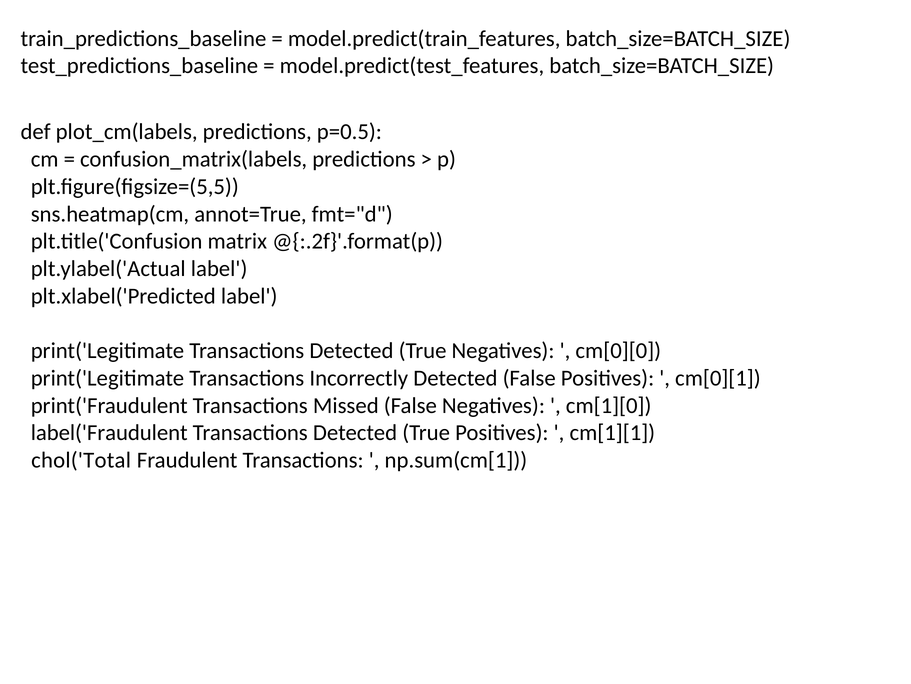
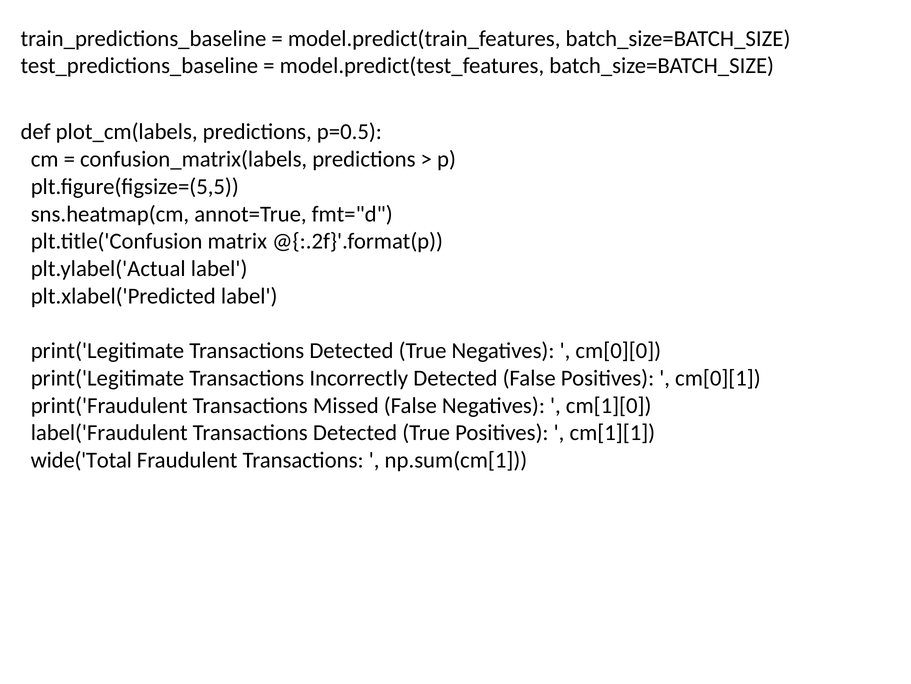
chol('Total: chol('Total -> wide('Total
